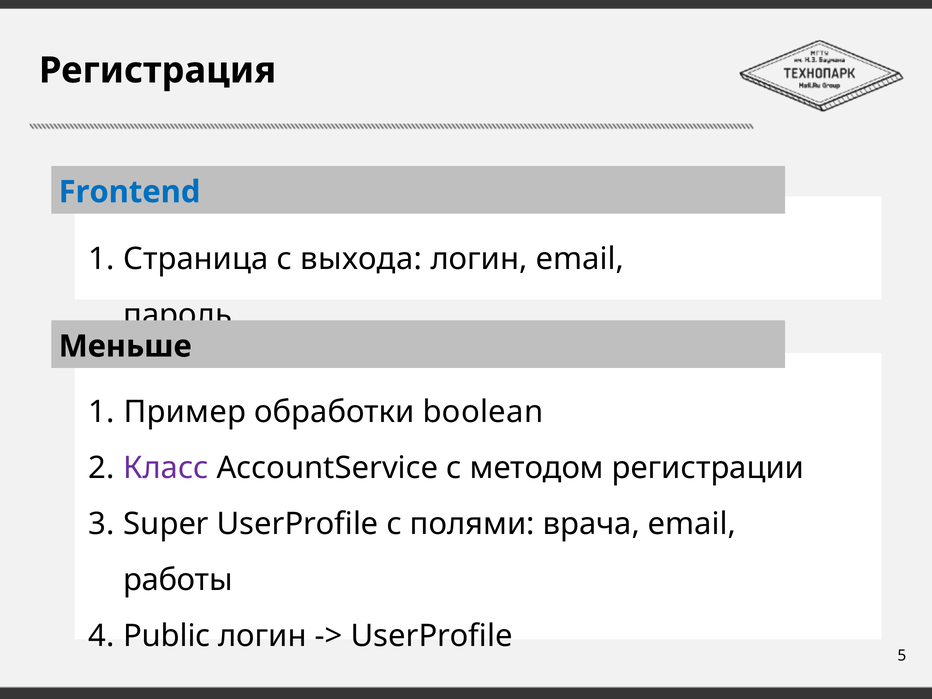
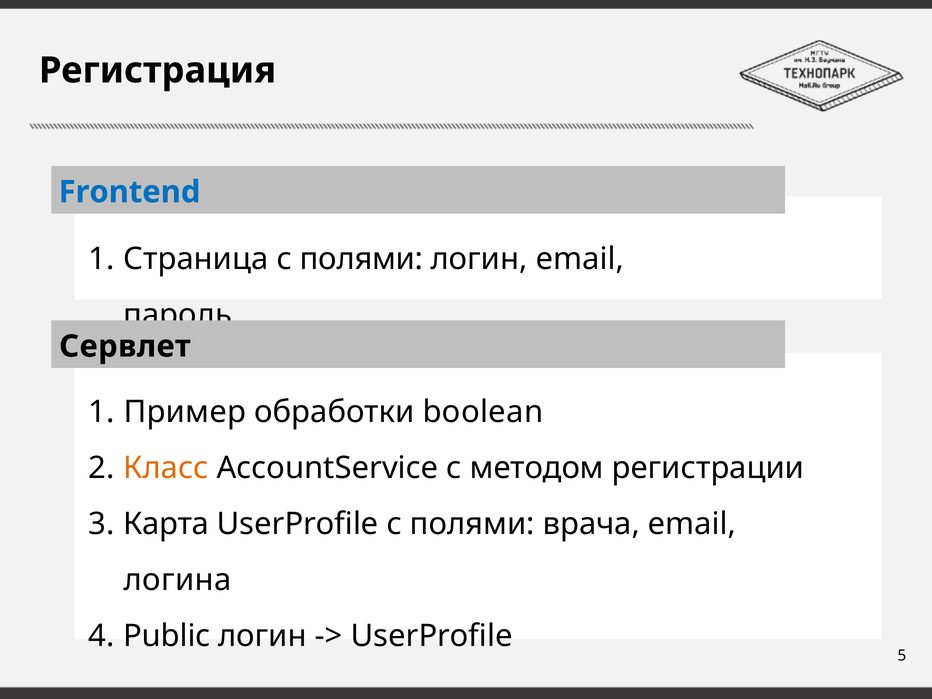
Страница с выхода: выхода -> полями
Меньше: Меньше -> Сервлет
Класс colour: purple -> orange
Super: Super -> Карта
работы: работы -> логина
